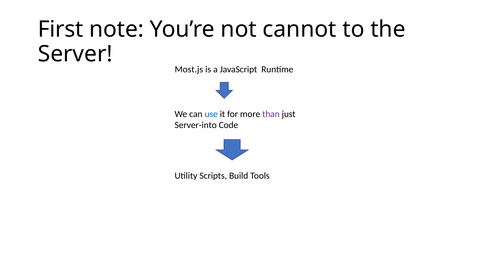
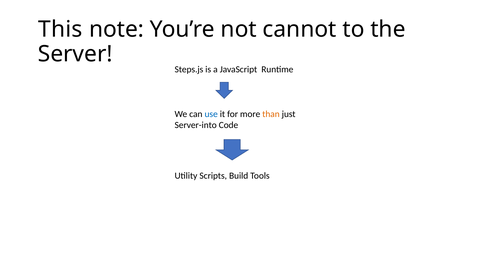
First: First -> This
Most.js: Most.js -> Steps.js
than colour: purple -> orange
